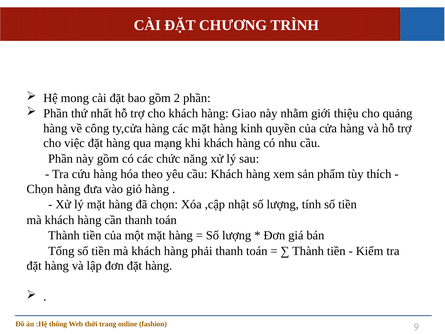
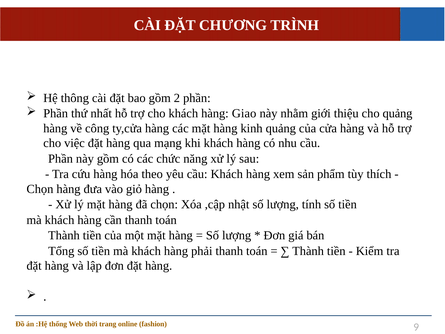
mong: mong -> thông
kinh quyền: quyền -> quảng
